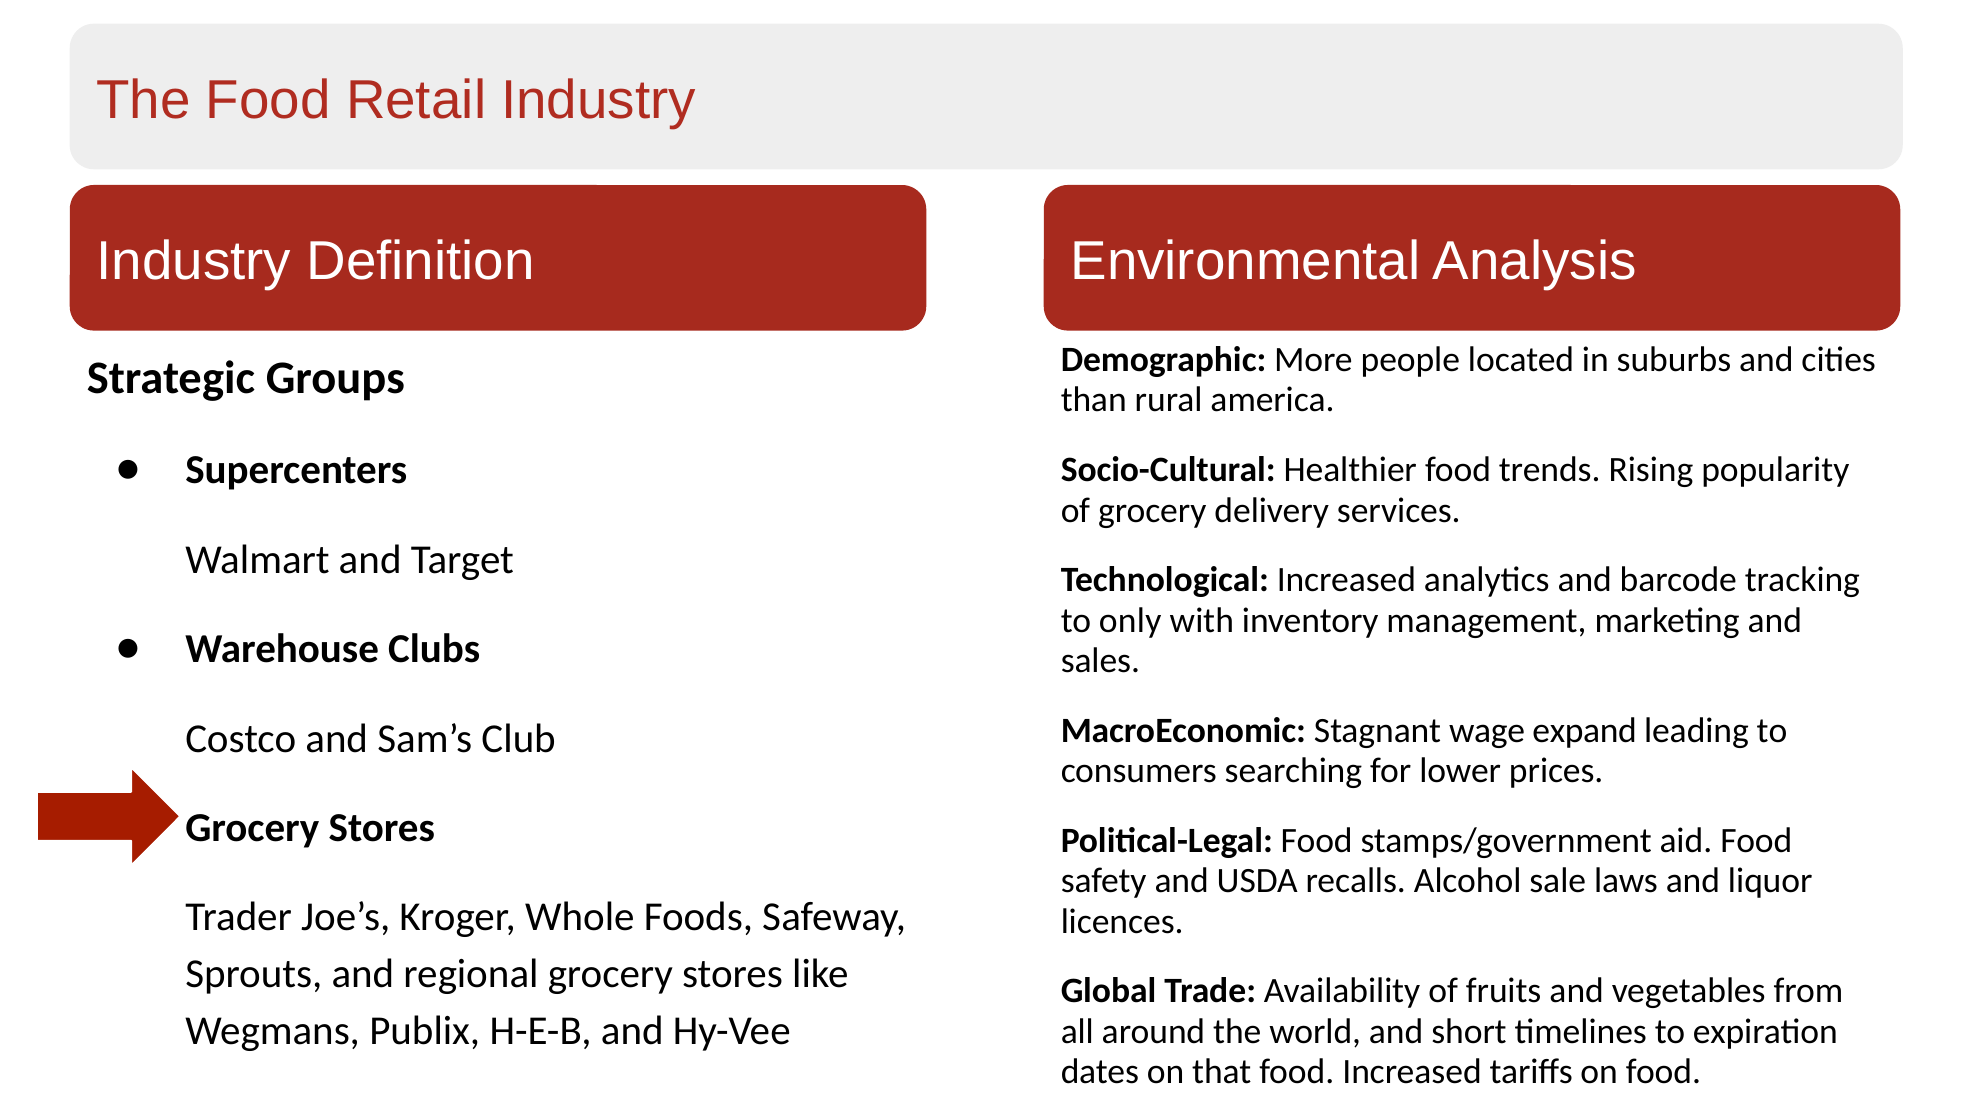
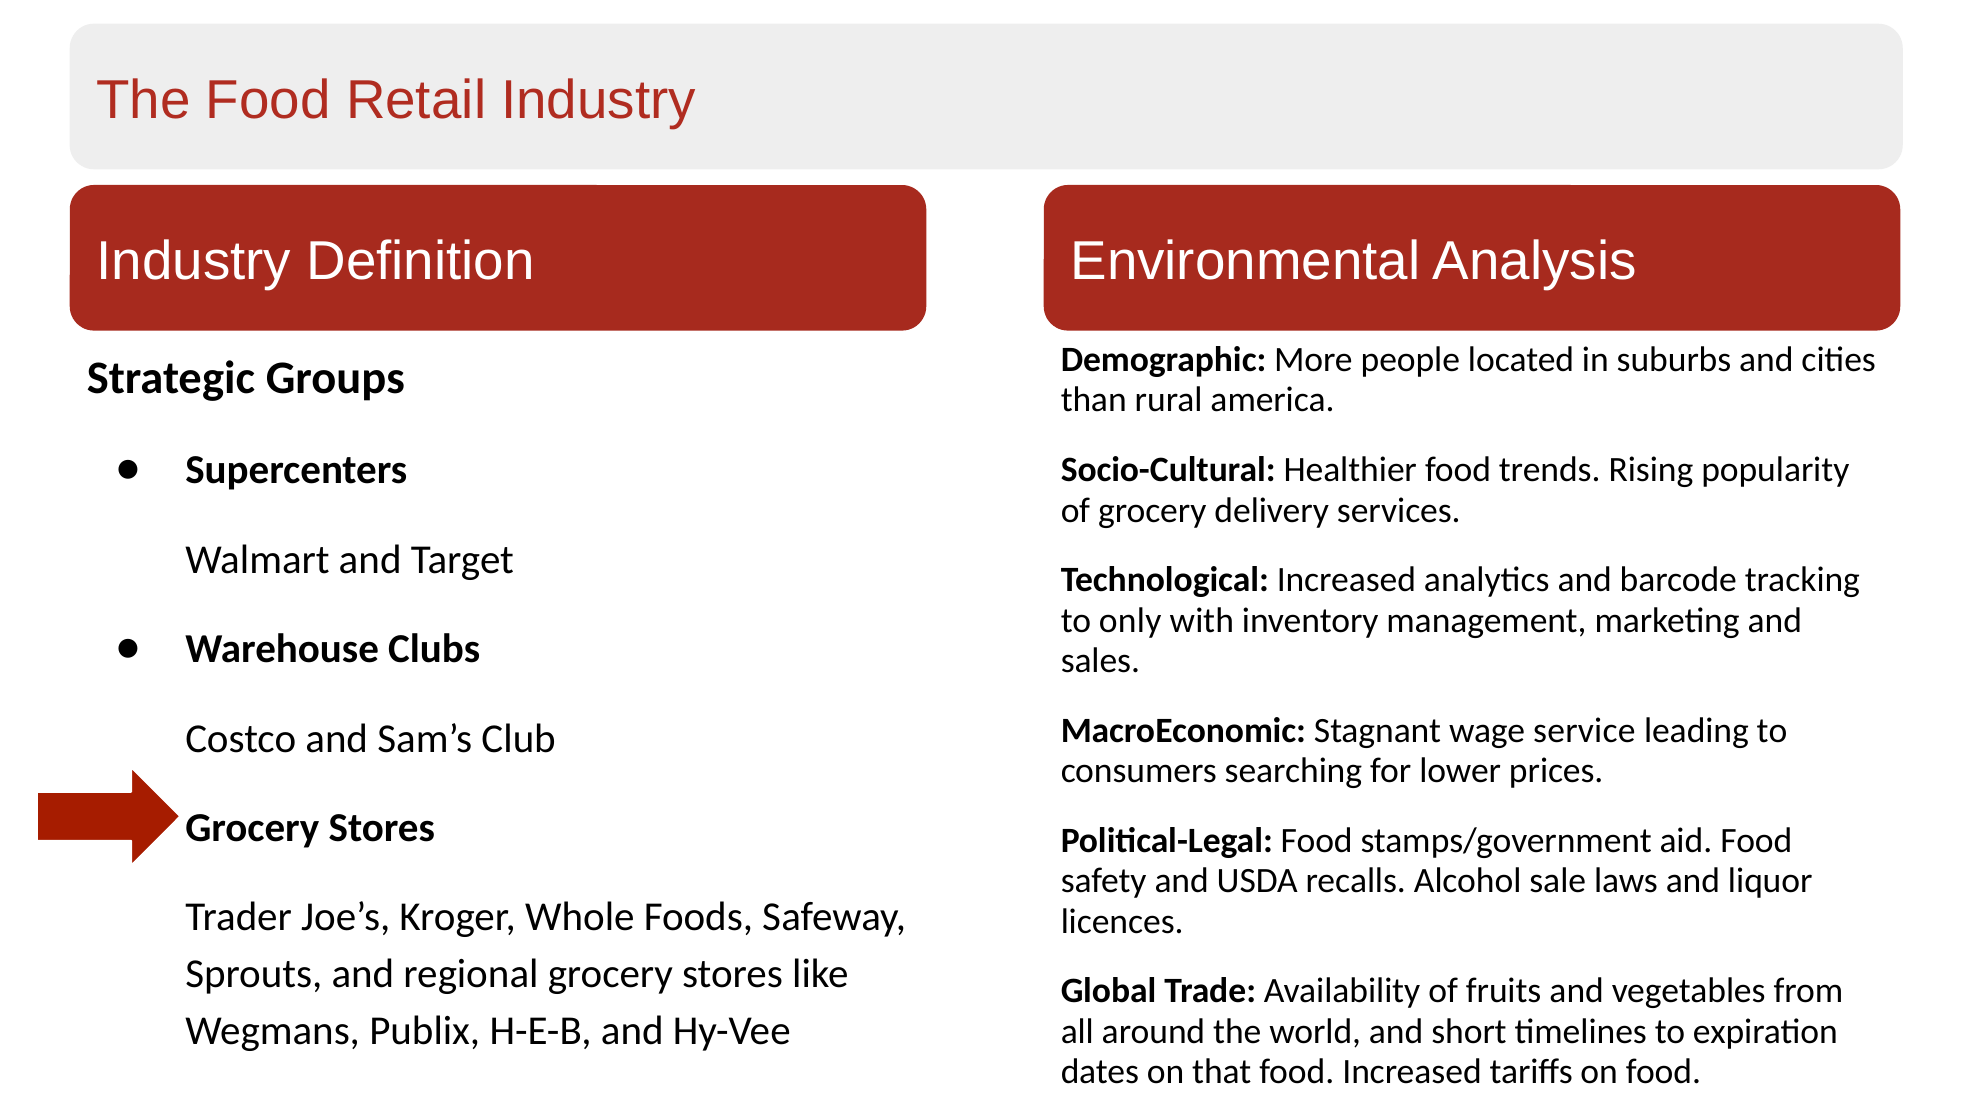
expand: expand -> service
